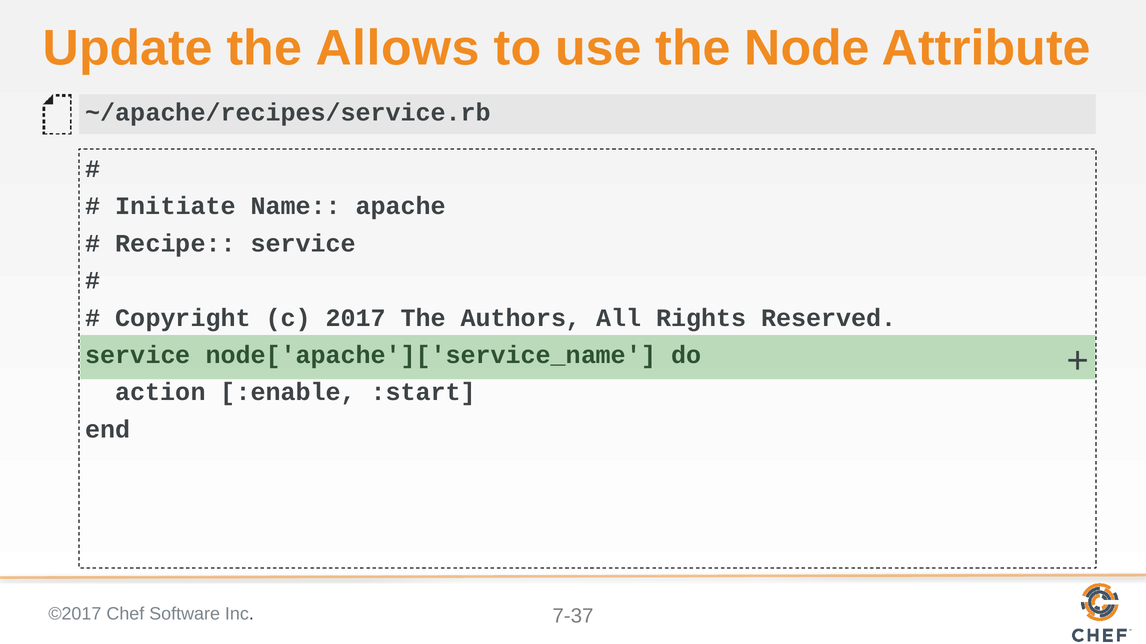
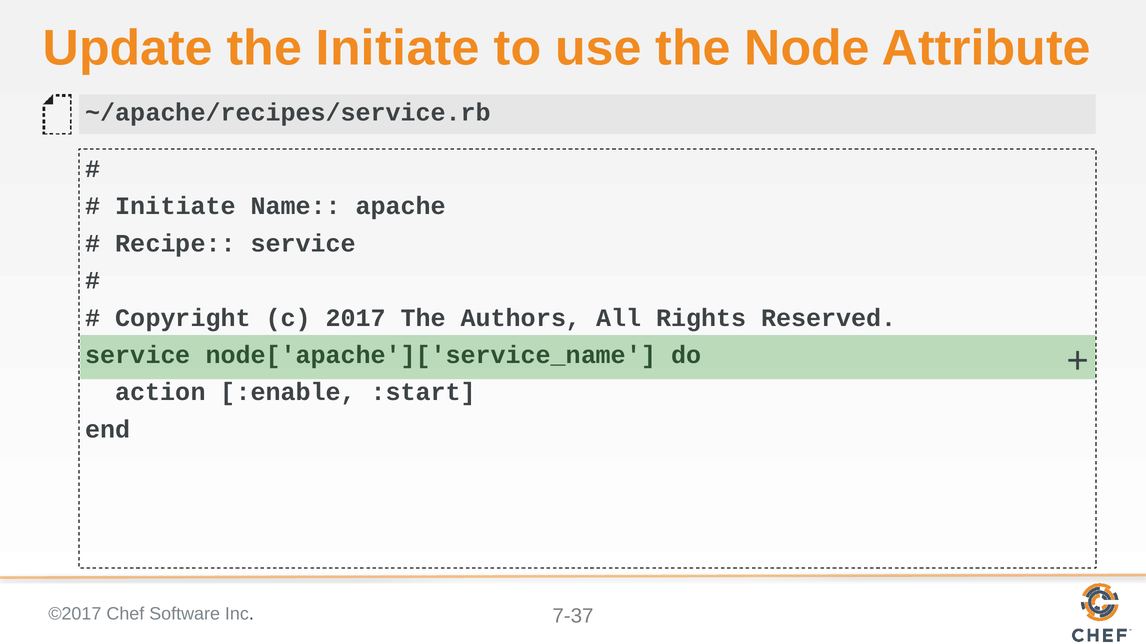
the Allows: Allows -> Initiate
